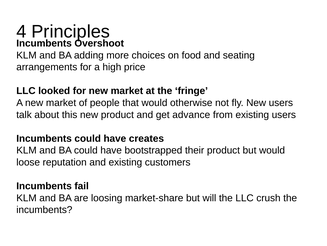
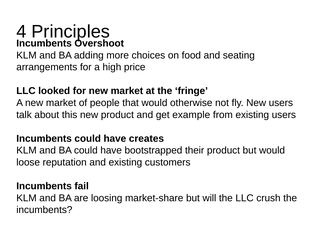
advance: advance -> example
